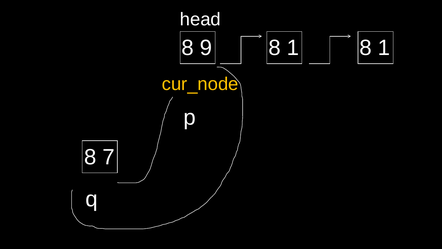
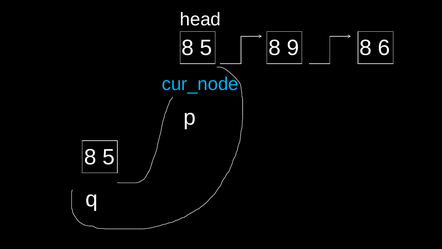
9 at (206, 48): 9 -> 5
1 at (293, 48): 1 -> 9
1 at (384, 48): 1 -> 6
cur_node colour: yellow -> light blue
7 at (109, 157): 7 -> 5
